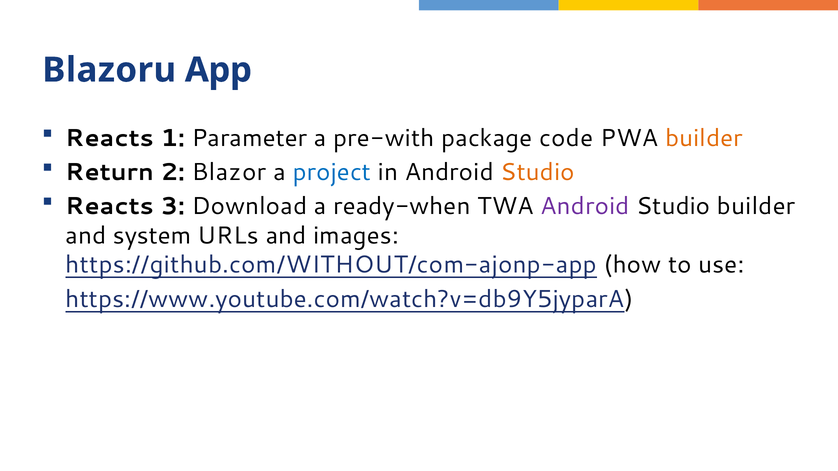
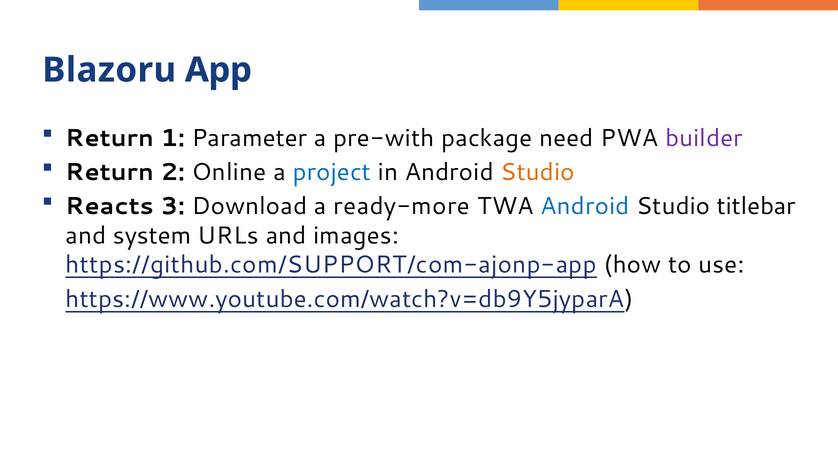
Reacts at (110, 138): Reacts -> Return
code: code -> need
builder at (704, 138) colour: orange -> purple
Blazor: Blazor -> Online
ready-when: ready-when -> ready-more
Android at (585, 207) colour: purple -> blue
Studio builder: builder -> titlebar
https://github.com/WITHOUT/com-ajonp-app: https://github.com/WITHOUT/com-ajonp-app -> https://github.com/SUPPORT/com-ajonp-app
